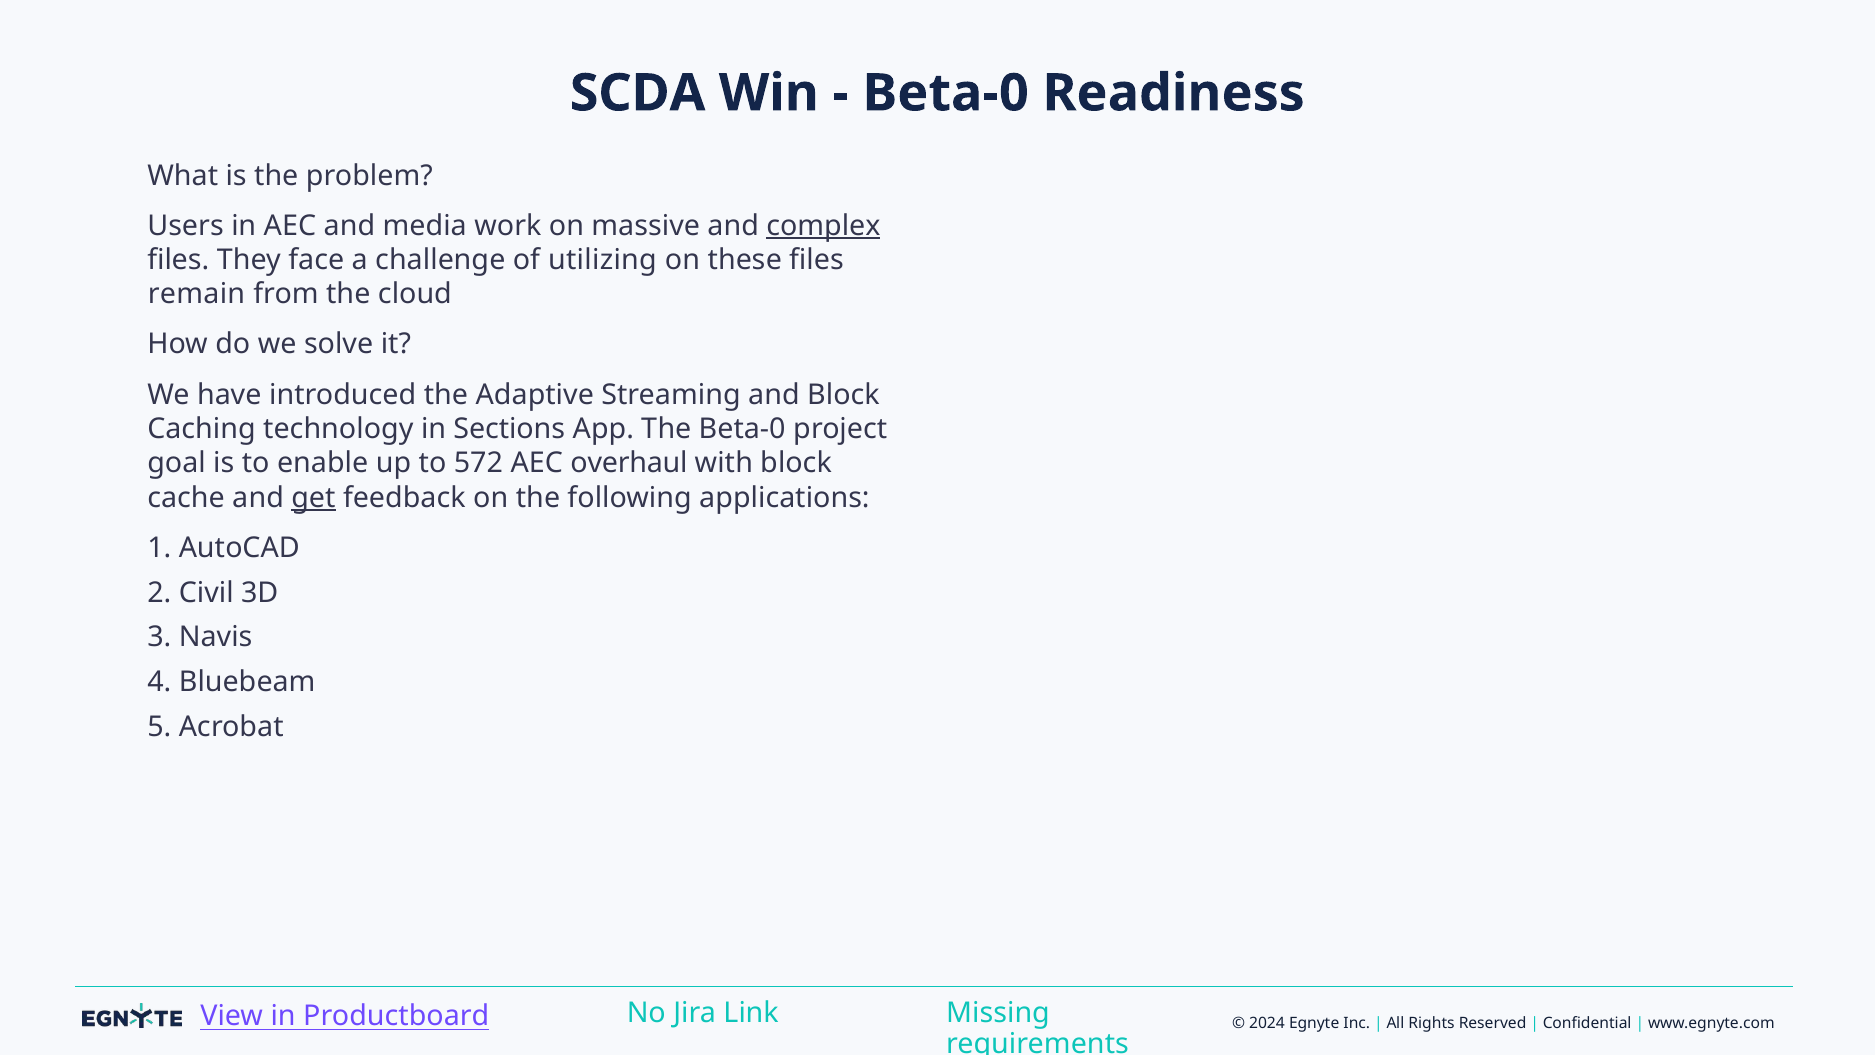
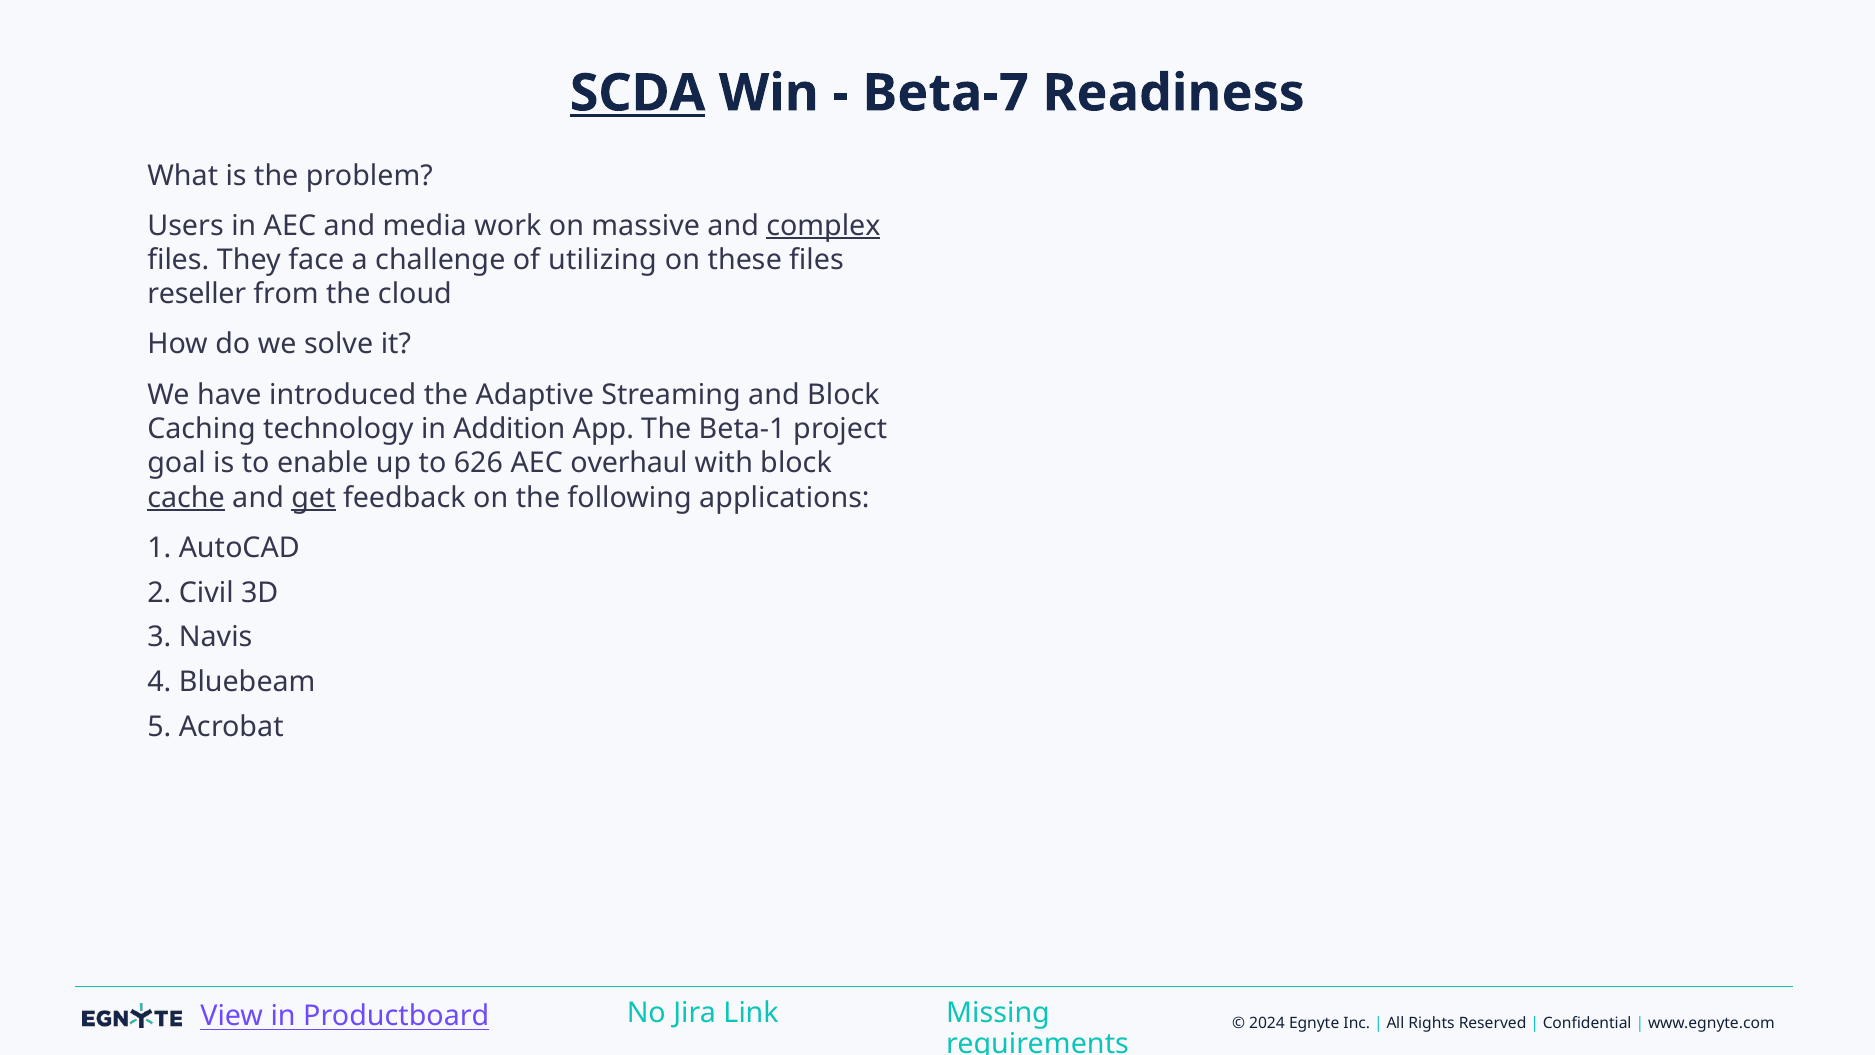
SCDA underline: none -> present
Beta-0 at (946, 93): Beta-0 -> Beta-7
remain: remain -> reseller
Sections: Sections -> Addition
The Beta-0: Beta-0 -> Beta-1
572: 572 -> 626
cache underline: none -> present
